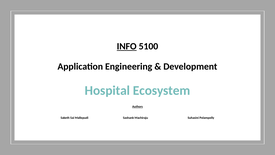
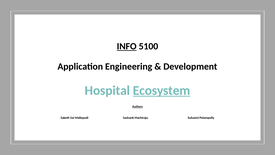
Ecosystem underline: none -> present
